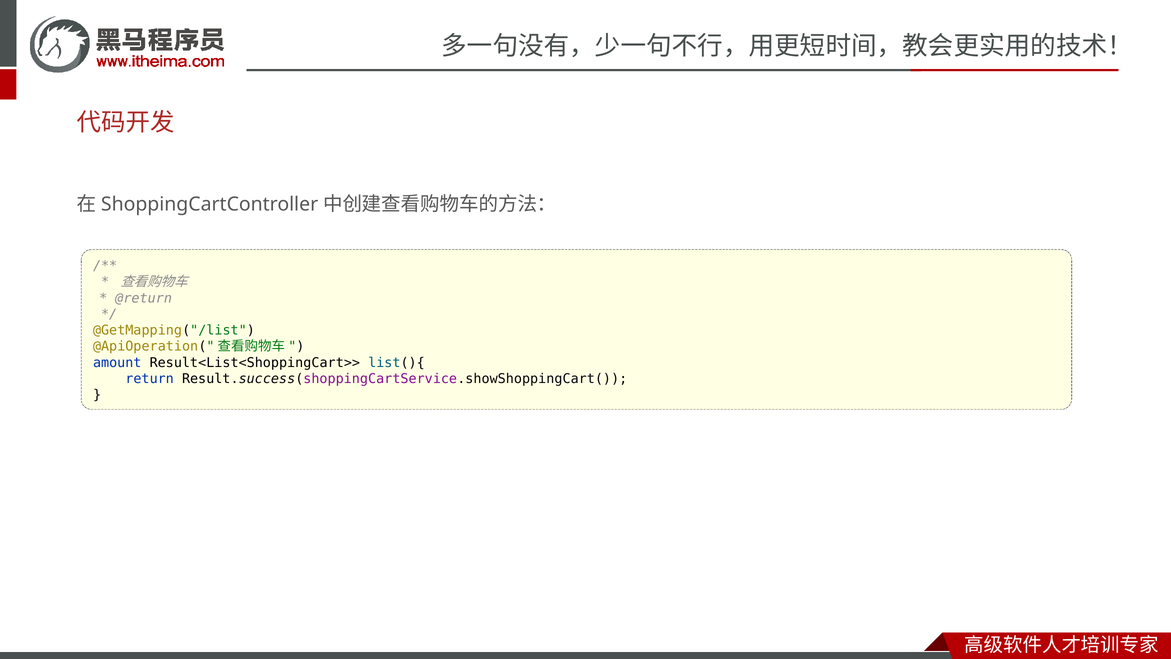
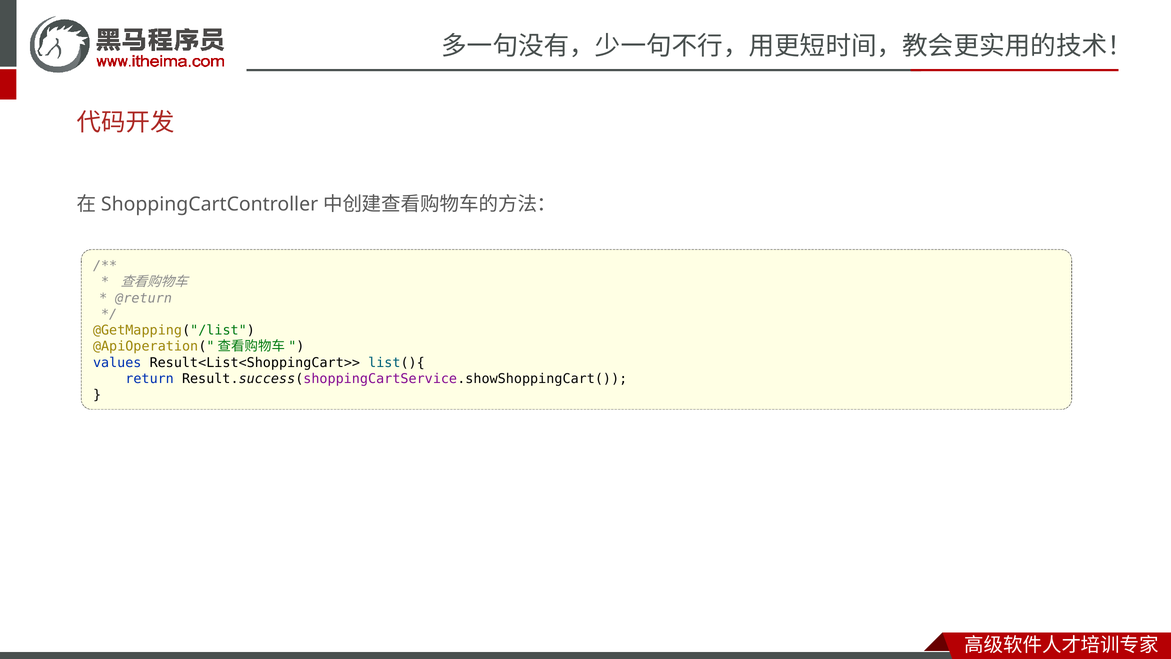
amount: amount -> values
